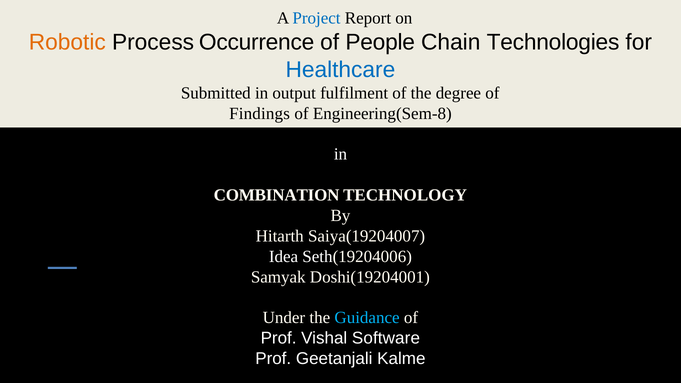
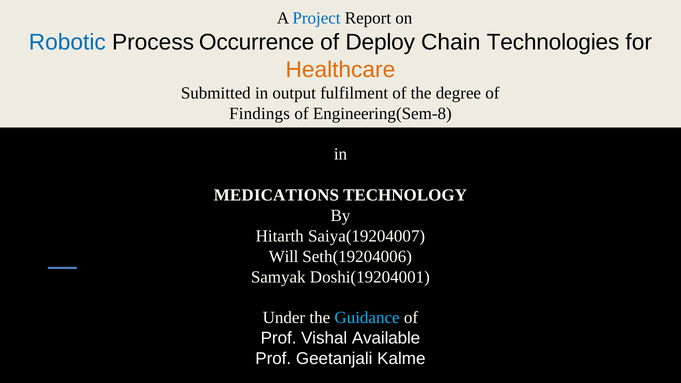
Robotic colour: orange -> blue
People: People -> Deploy
Healthcare colour: blue -> orange
COMBINATION: COMBINATION -> MEDICATIONS
Idea: Idea -> Will
Software: Software -> Available
